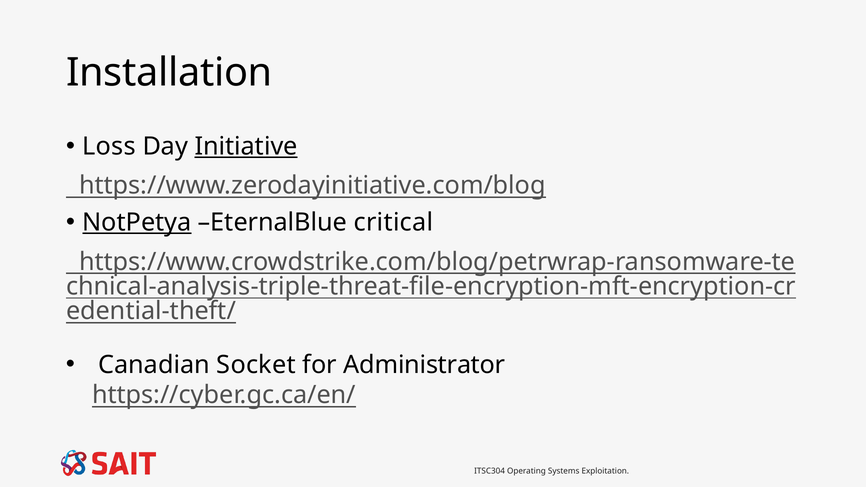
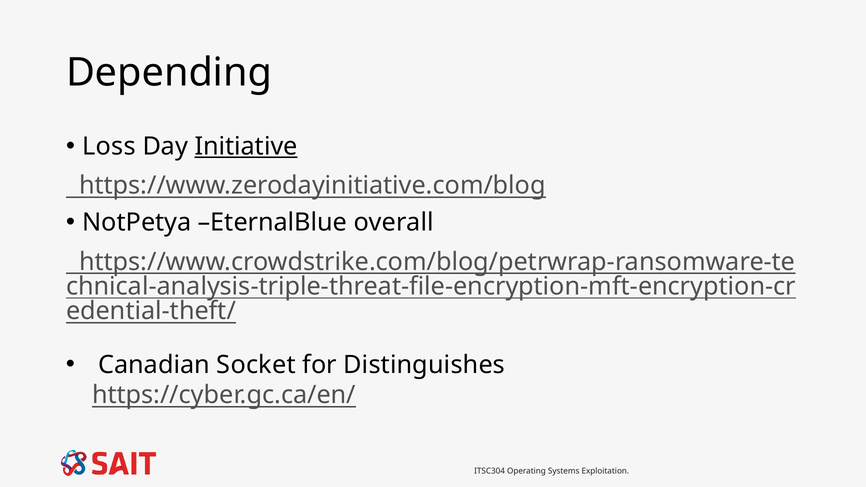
Installation: Installation -> Depending
NotPetya underline: present -> none
critical: critical -> overall
Administrator: Administrator -> Distinguishes
